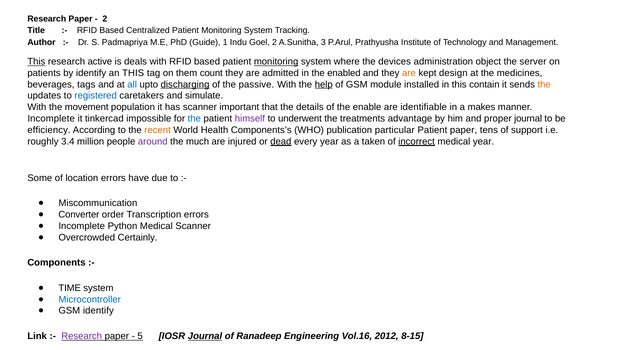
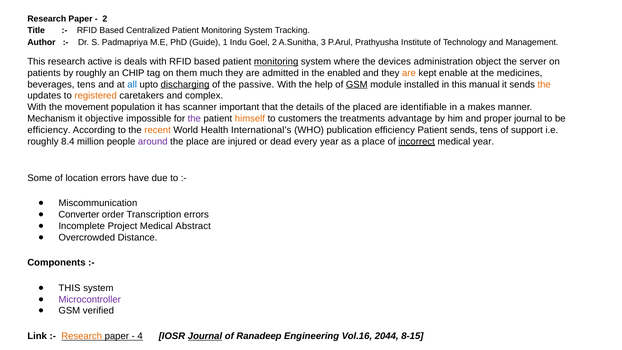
This at (36, 62) underline: present -> none
by identify: identify -> roughly
an THIS: THIS -> CHIP
count: count -> much
design: design -> enable
beverages tags: tags -> tens
help underline: present -> none
GSM at (357, 84) underline: none -> present
contain: contain -> manual
registered colour: blue -> orange
simulate: simulate -> complex
enable: enable -> placed
Incomplete at (51, 119): Incomplete -> Mechanism
tinkercad: tinkercad -> objective
the at (194, 119) colour: blue -> purple
himself colour: purple -> orange
underwent: underwent -> customers
Components’s: Components’s -> International’s
publication particular: particular -> efficiency
Patient paper: paper -> sends
3.4: 3.4 -> 8.4
the much: much -> place
dead underline: present -> none
a taken: taken -> place
Python: Python -> Project
Medical Scanner: Scanner -> Abstract
Certainly: Certainly -> Distance
TIME at (70, 288): TIME -> THIS
Microcontroller colour: blue -> purple
GSM identify: identify -> verified
Research at (82, 336) colour: purple -> orange
5: 5 -> 4
2012: 2012 -> 2044
